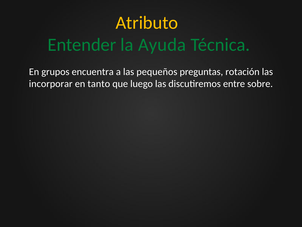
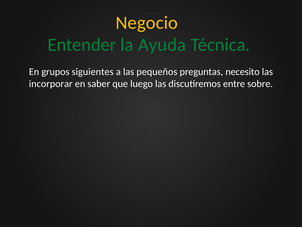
Atributo: Atributo -> Negocio
encuentra: encuentra -> siguientes
rotación: rotación -> necesito
tanto: tanto -> saber
